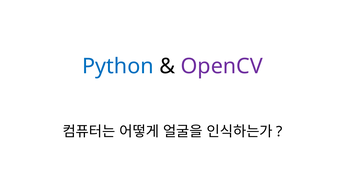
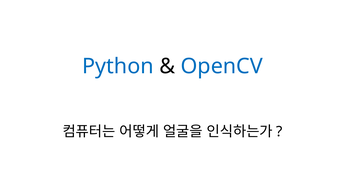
OpenCV colour: purple -> blue
